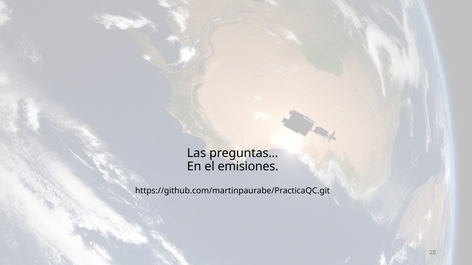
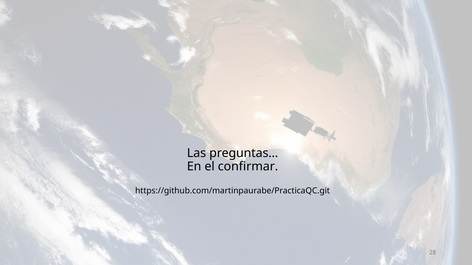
emisiones: emisiones -> confirmar
